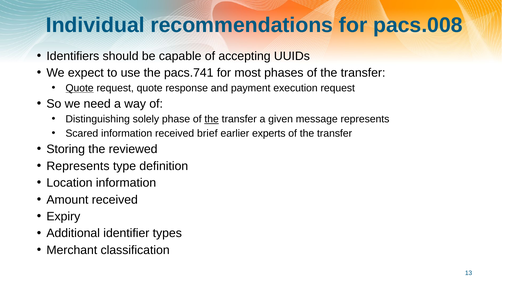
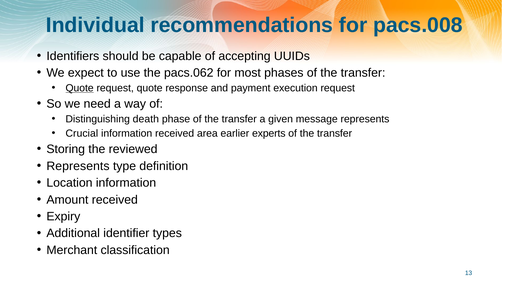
pacs.741: pacs.741 -> pacs.062
solely: solely -> death
the at (212, 119) underline: present -> none
Scared: Scared -> Crucial
brief: brief -> area
